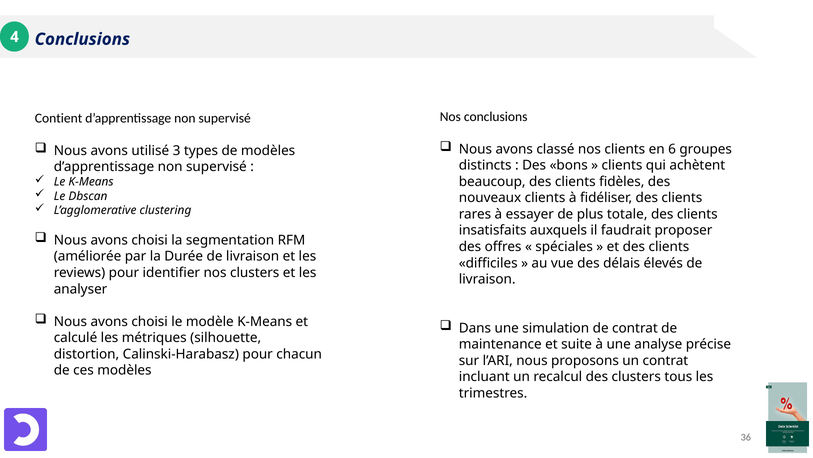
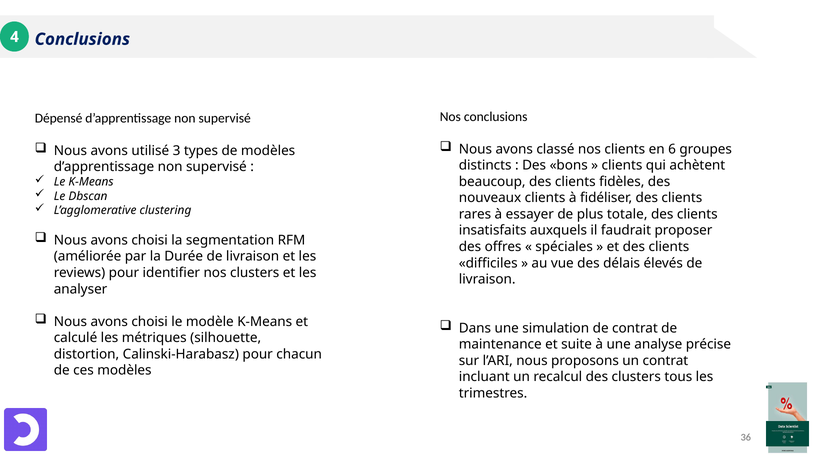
Contient: Contient -> Dépensé
